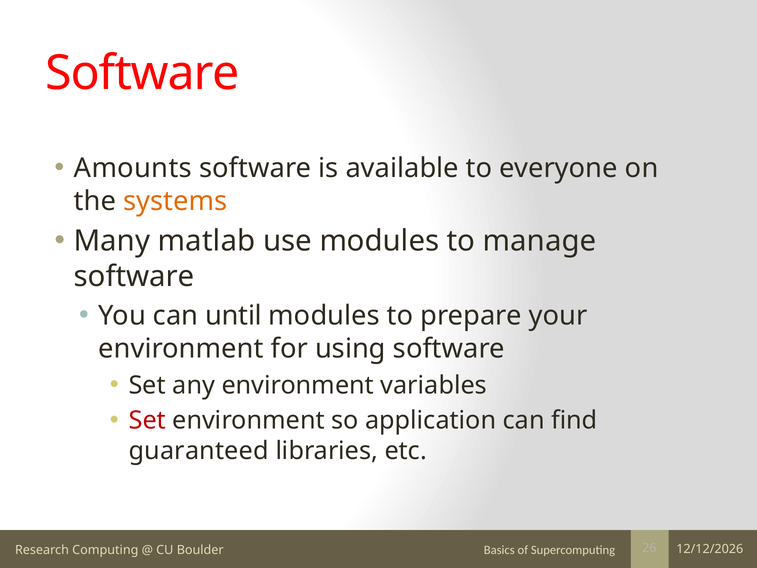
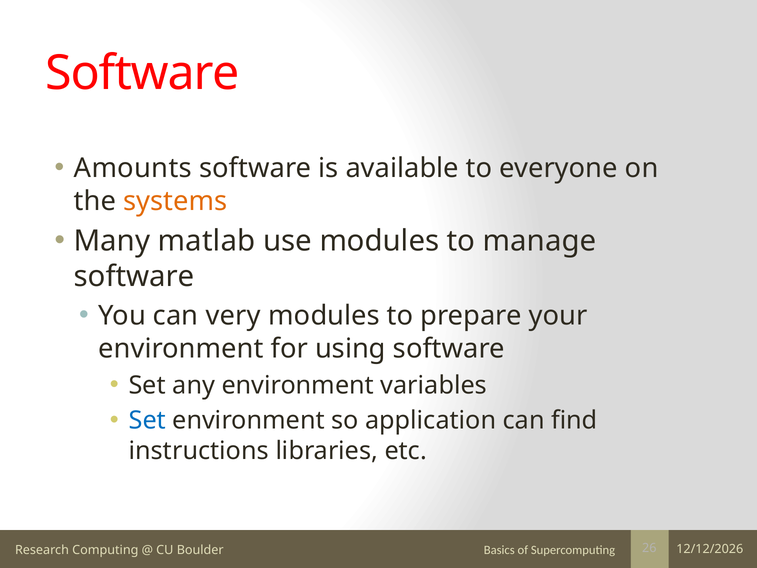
until: until -> very
Set at (147, 420) colour: red -> blue
guaranteed: guaranteed -> instructions
